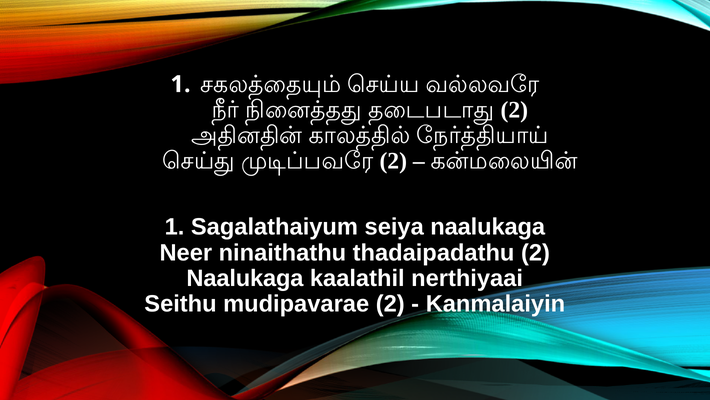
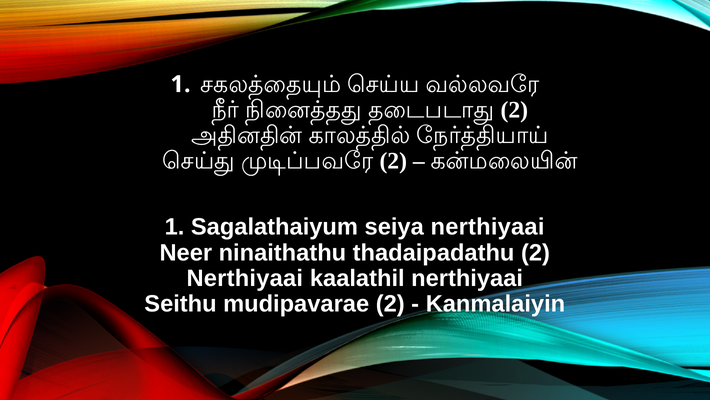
seiya naalukaga: naalukaga -> nerthiyaai
Naalukaga at (245, 278): Naalukaga -> Nerthiyaai
